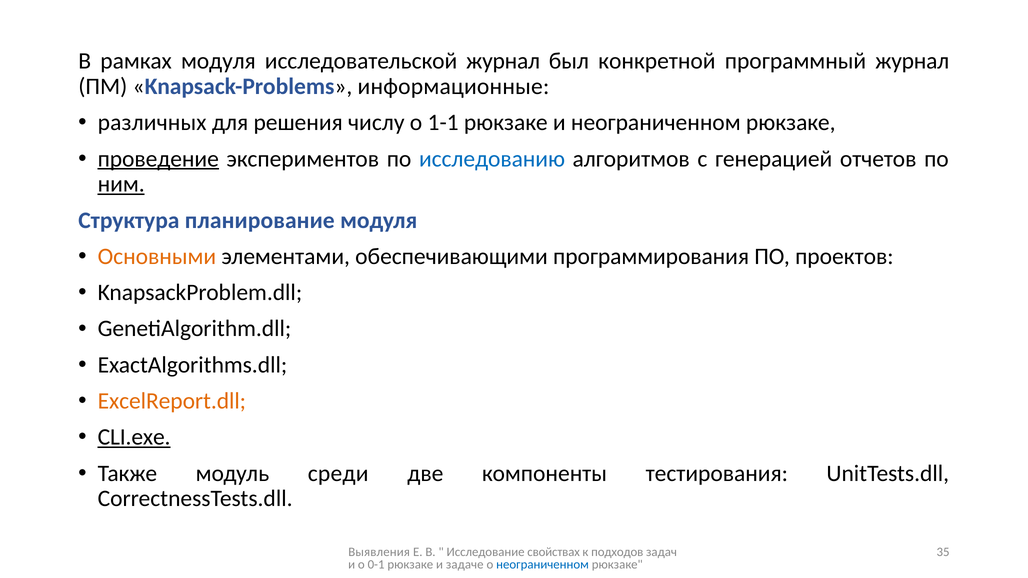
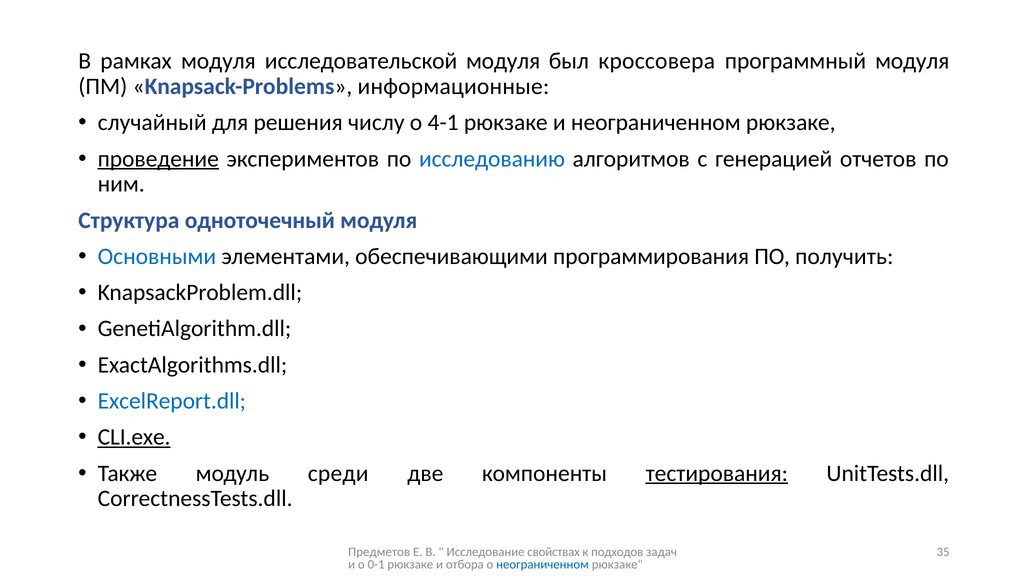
исследовательской журнал: журнал -> модуля
конкретной: конкретной -> кроссовера
программный журнал: журнал -> модуля
различных: различных -> случайный
1-1: 1-1 -> 4-1
ним underline: present -> none
планирование: планирование -> одноточечный
Основными colour: orange -> blue
проектов: проектов -> получить
ExcelReport.dll colour: orange -> blue
тестирования underline: none -> present
Выявления: Выявления -> Предметов
задаче: задаче -> отбора
